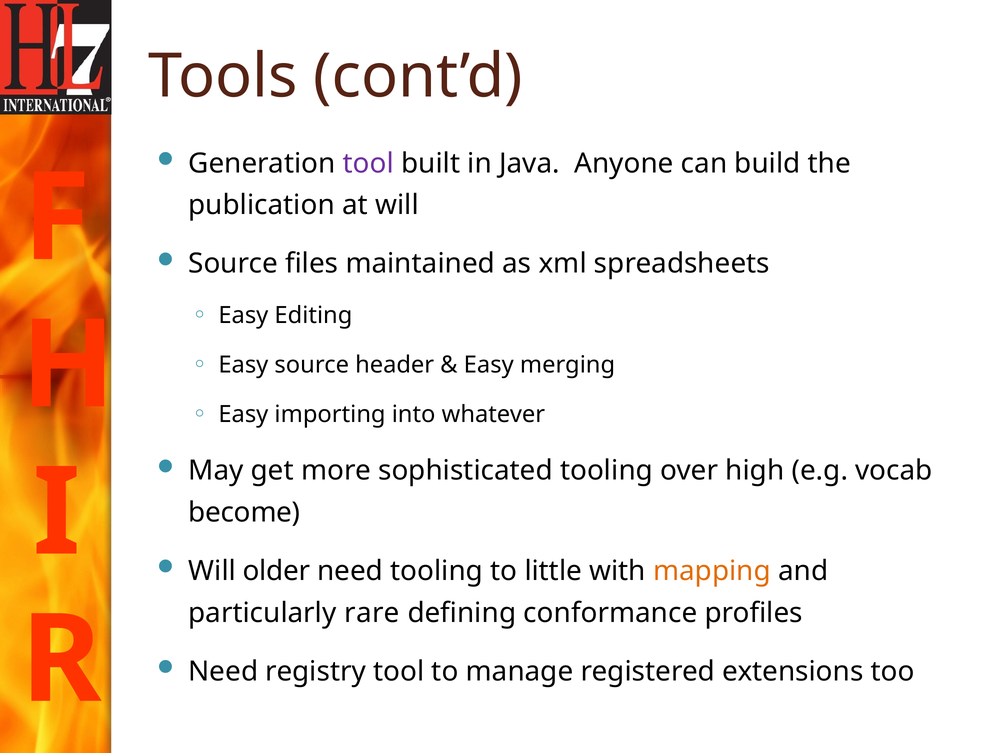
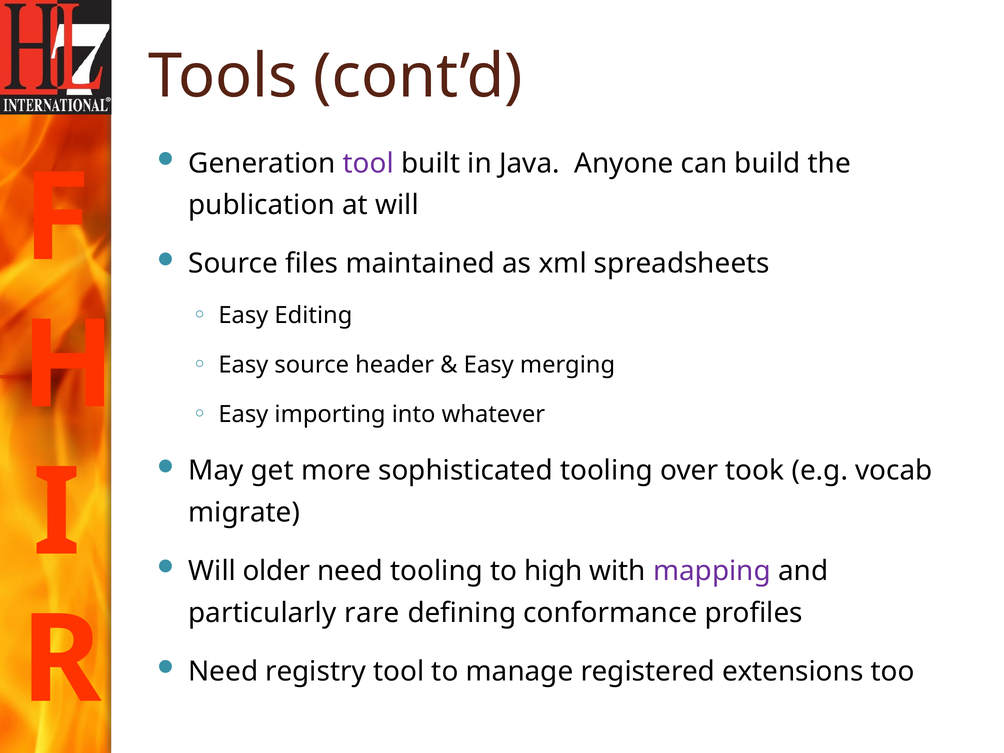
high: high -> took
become: become -> migrate
little: little -> high
mapping colour: orange -> purple
